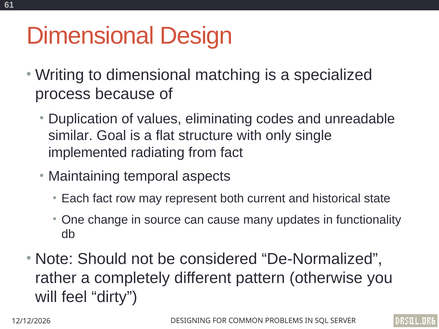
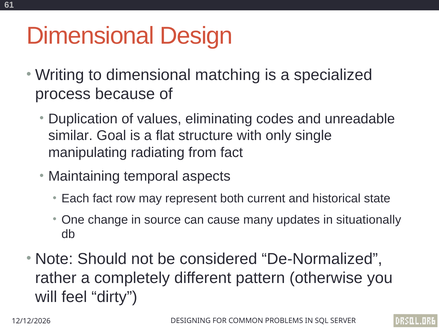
implemented: implemented -> manipulating
functionality: functionality -> situationally
